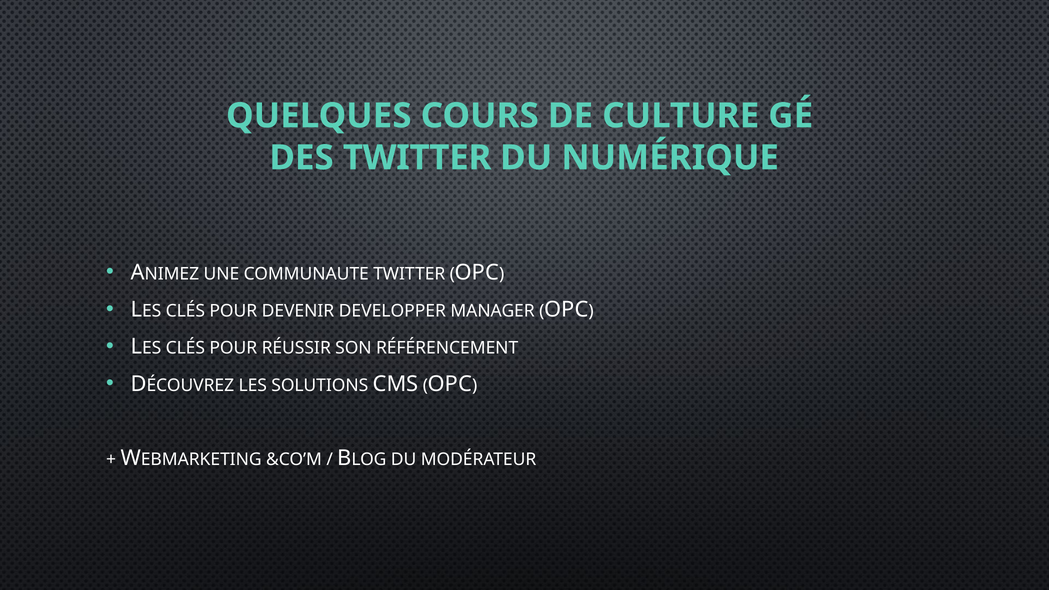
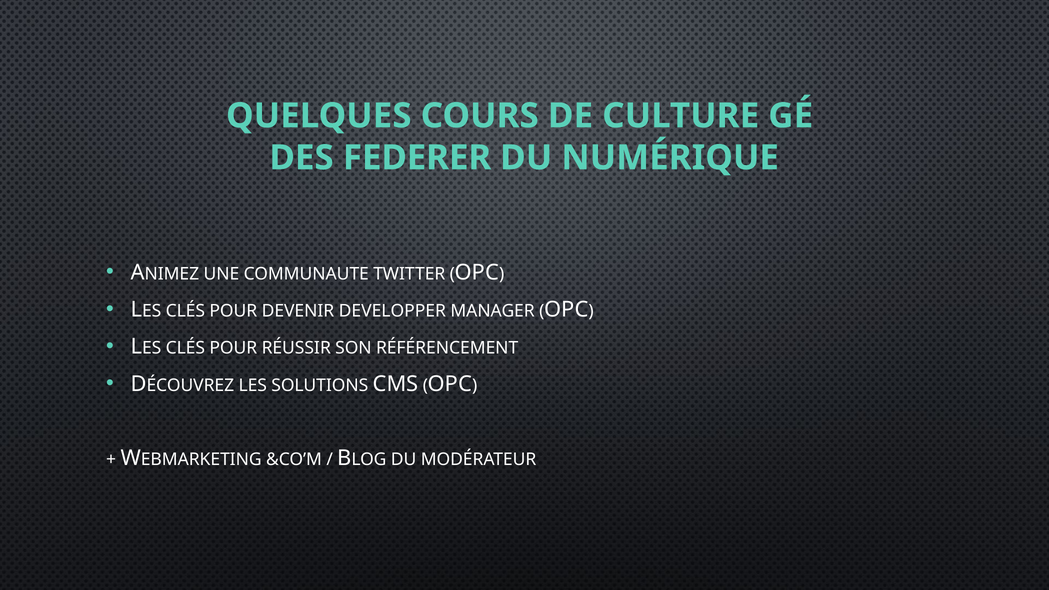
DES TWITTER: TWITTER -> FEDERER
